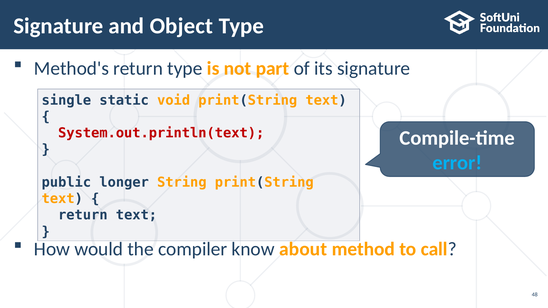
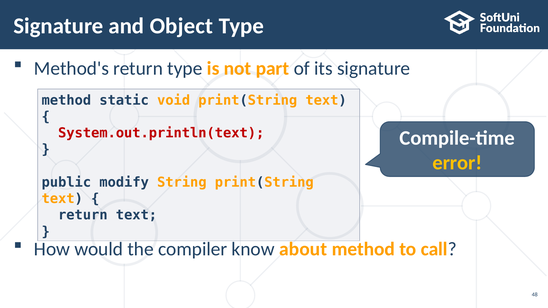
single at (66, 100): single -> method
error colour: light blue -> yellow
longer: longer -> modify
